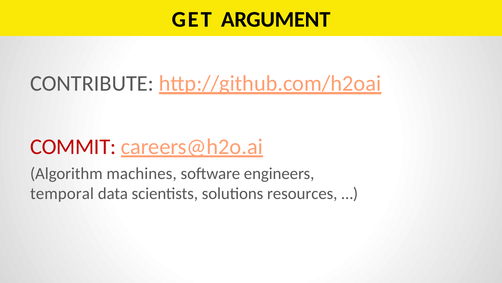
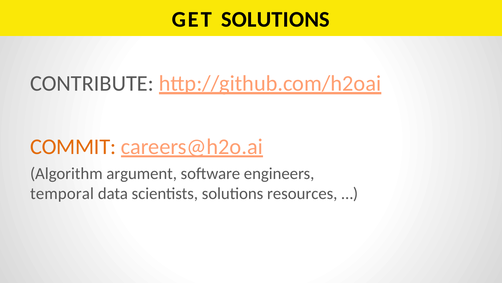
GET ARGUMENT: ARGUMENT -> SOLUTIONS
COMMIT colour: red -> orange
machines: machines -> argument
